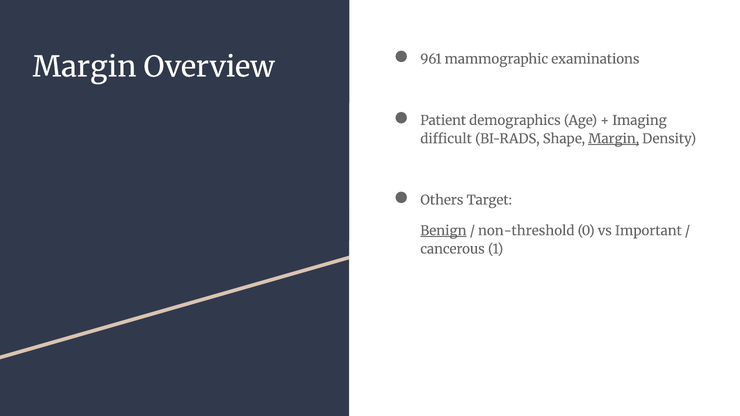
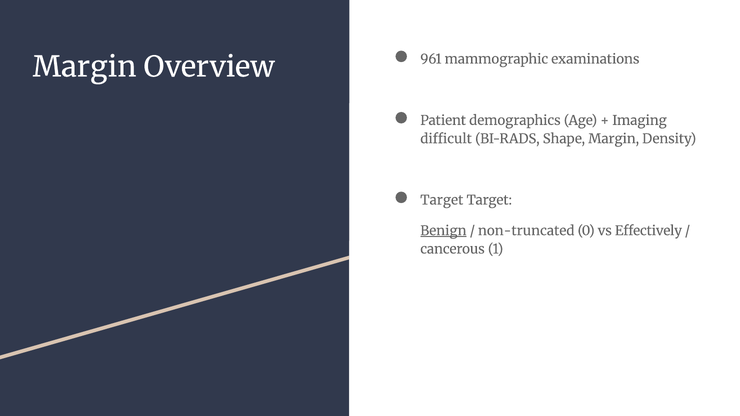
Margin at (614, 139) underline: present -> none
Others at (442, 200): Others -> Target
non-threshold: non-threshold -> non-truncated
Important: Important -> Effectively
